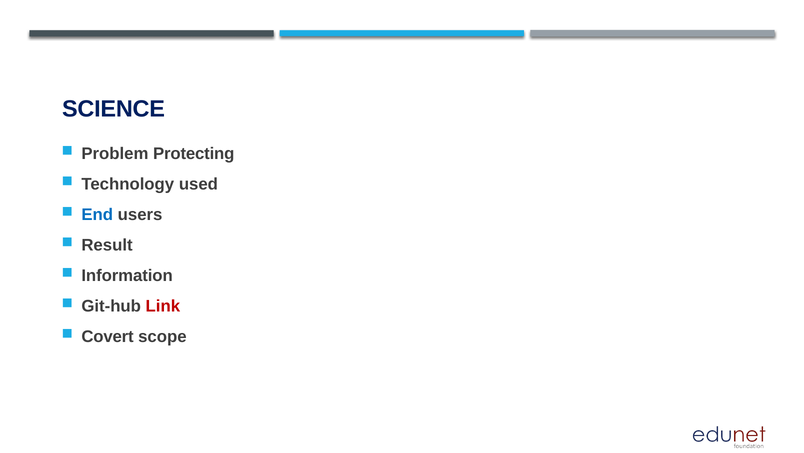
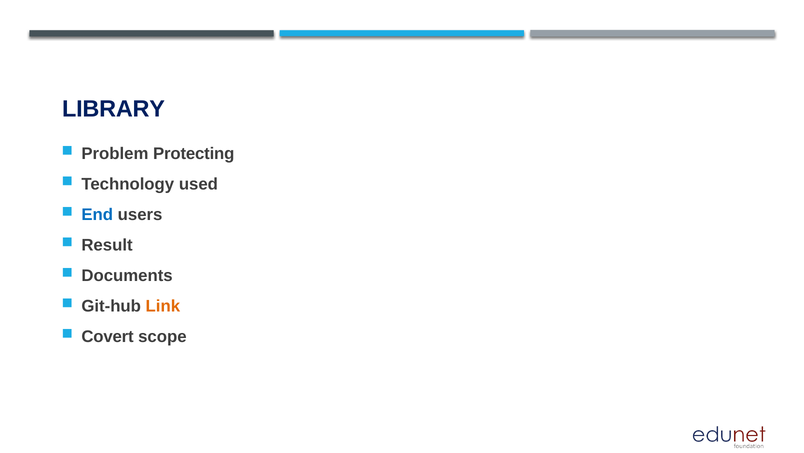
SCIENCE: SCIENCE -> LIBRARY
Information: Information -> Documents
Link colour: red -> orange
